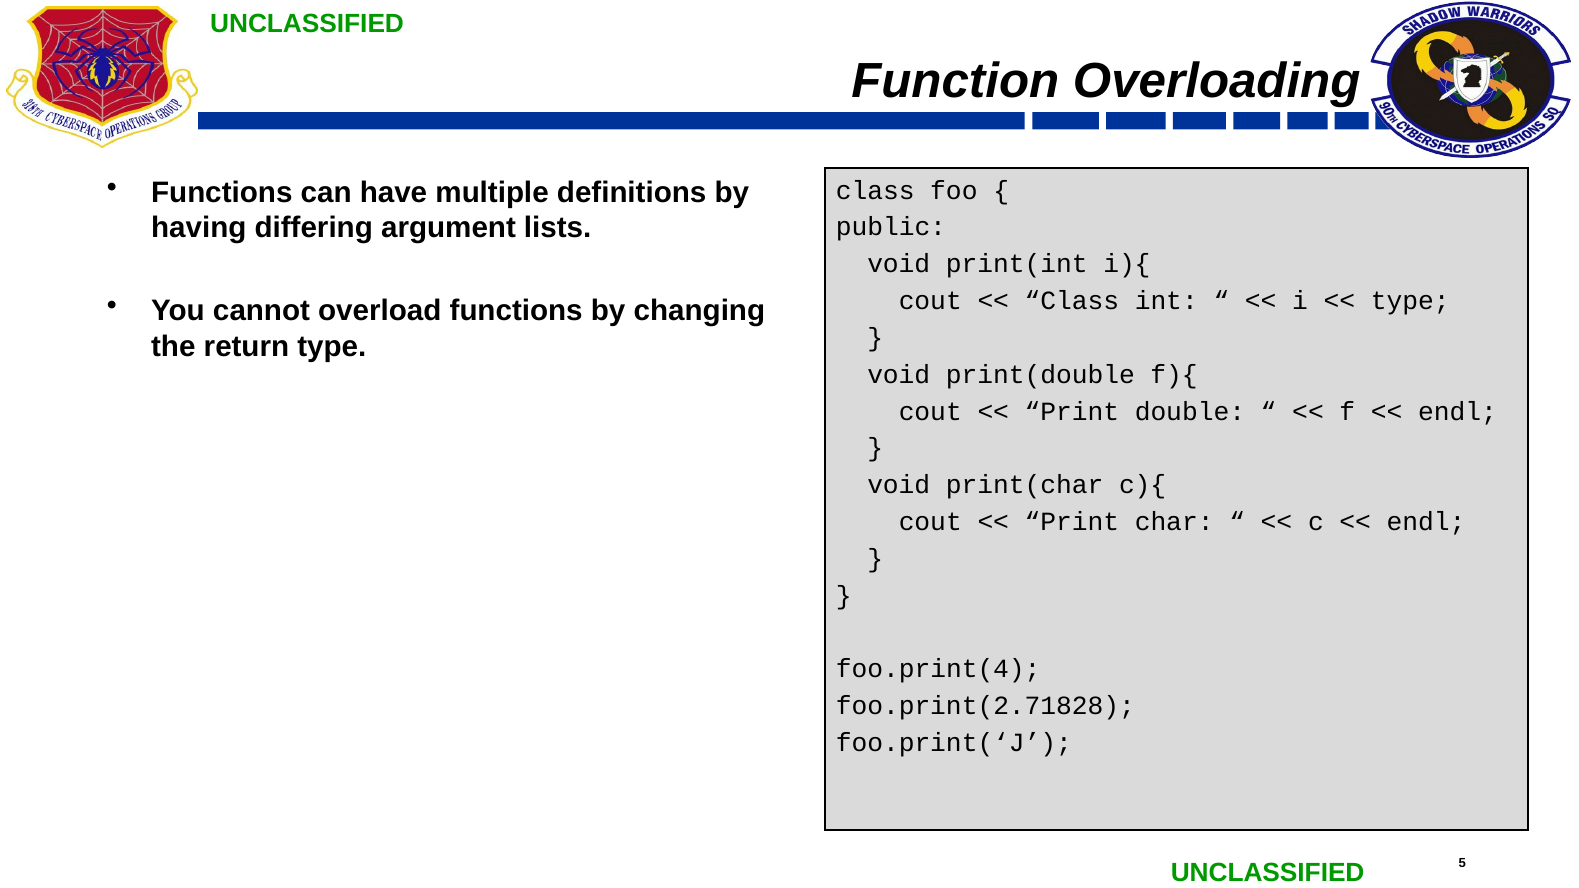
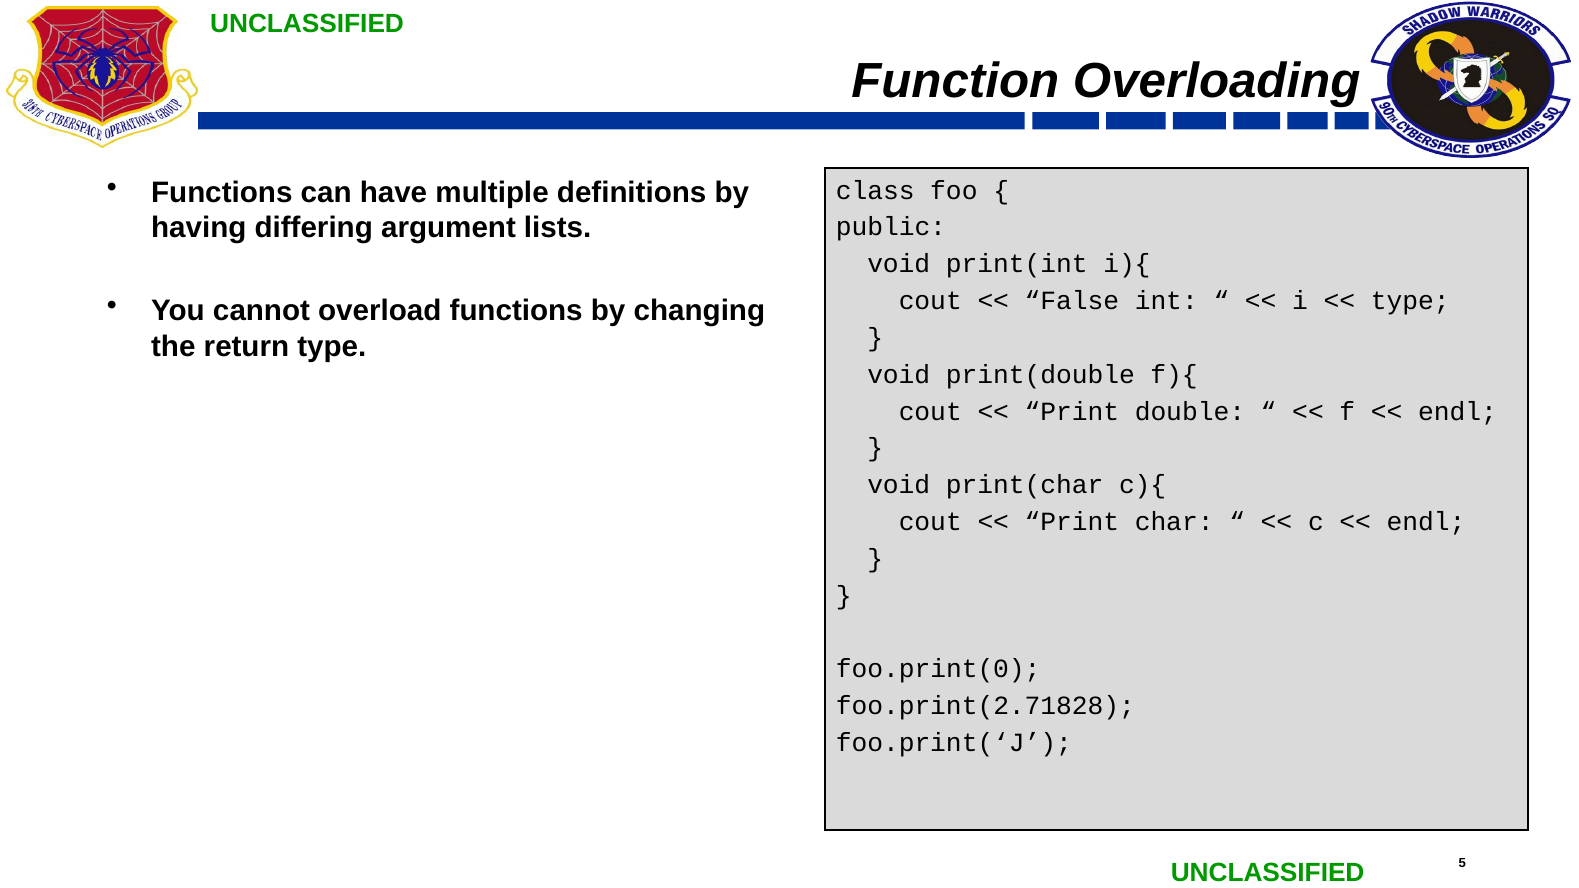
Class at (1072, 301): Class -> False
foo.print(4: foo.print(4 -> foo.print(0
